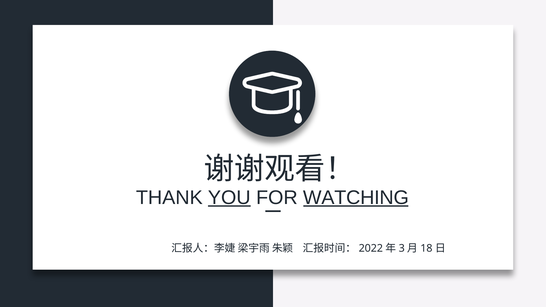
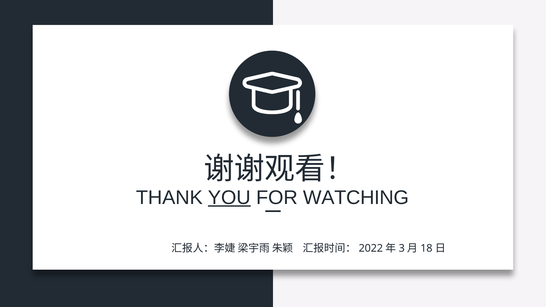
WATCHING underline: present -> none
